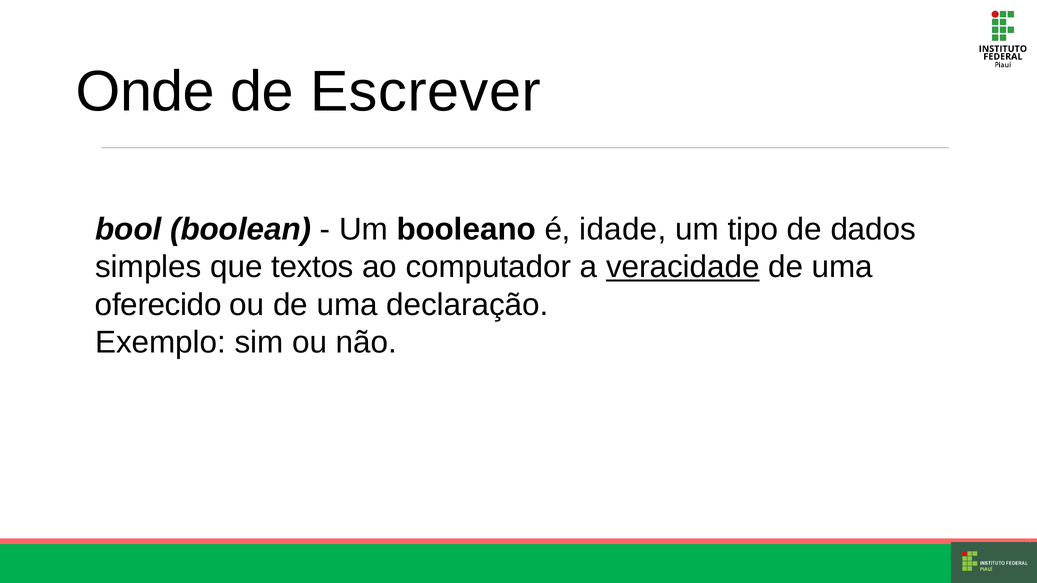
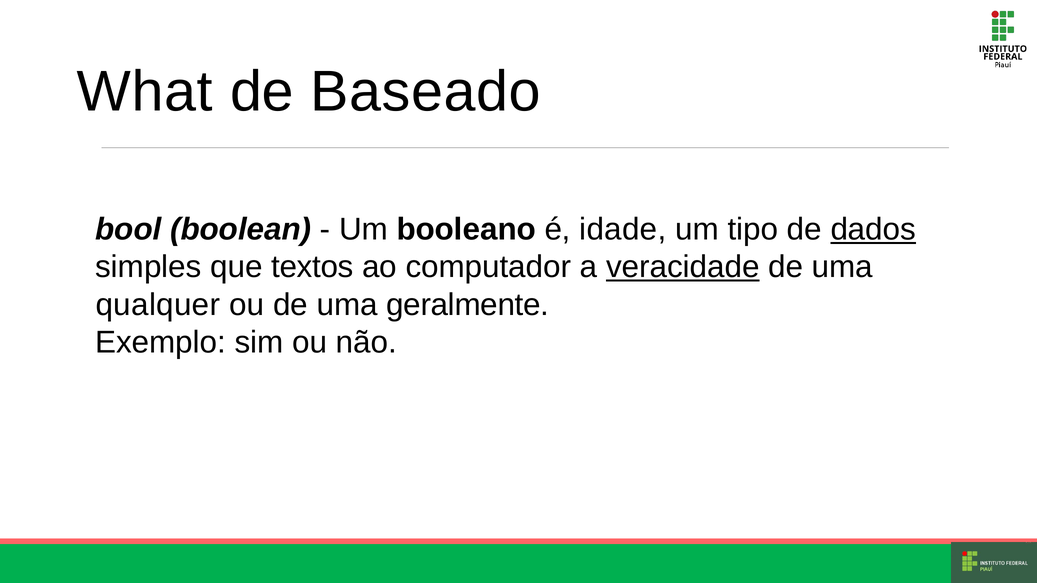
Onde: Onde -> What
Escrever: Escrever -> Baseado
dados underline: none -> present
oferecido: oferecido -> qualquer
declaração: declaração -> geralmente
